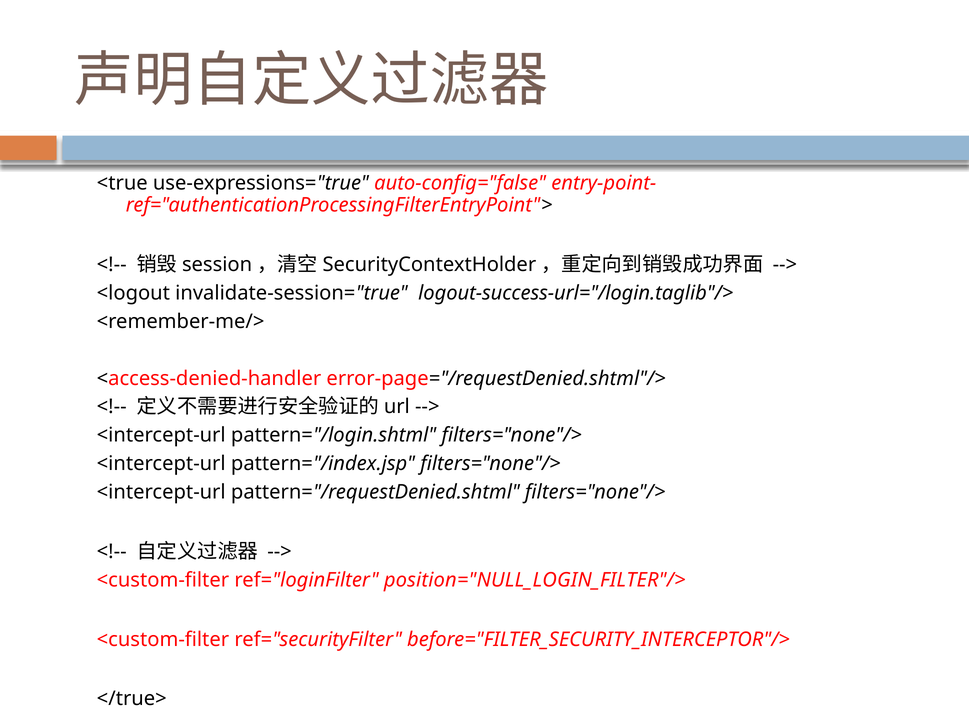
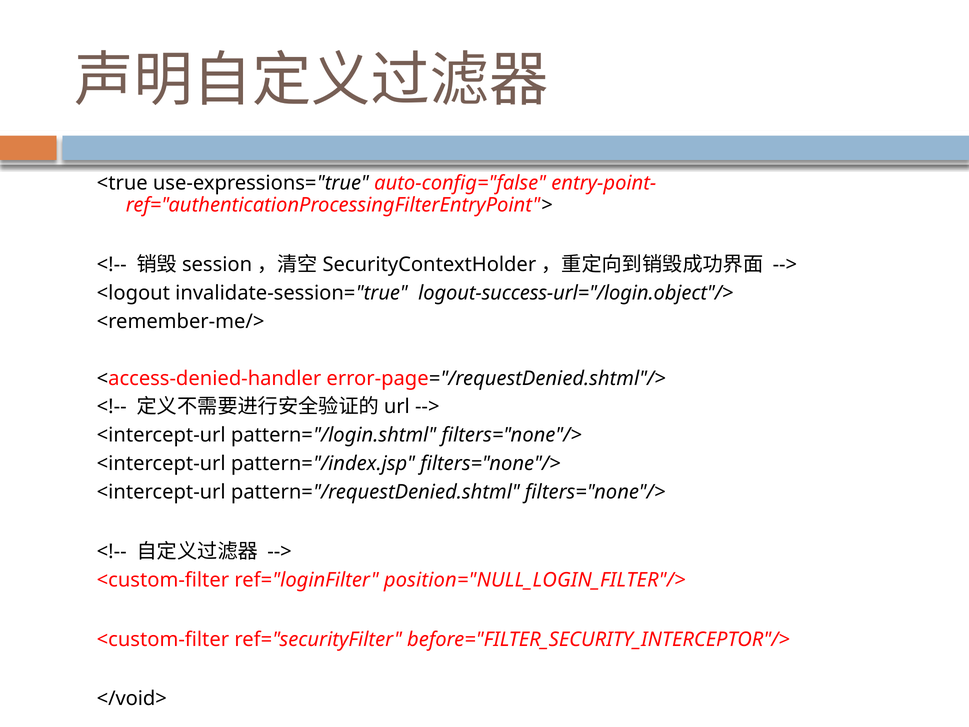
logout-success-url="/login.taglib"/>: logout-success-url="/login.taglib"/> -> logout-success-url="/login.object"/>
</true>: </true> -> </void>
